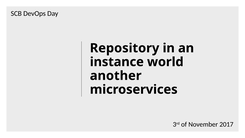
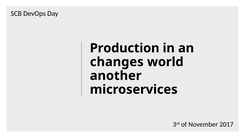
Repository: Repository -> Production
instance: instance -> changes
